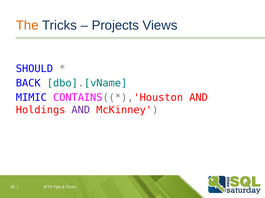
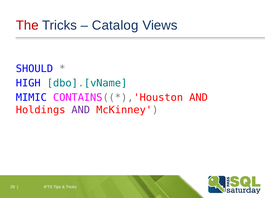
The colour: orange -> red
Projects: Projects -> Catalog
BACK: BACK -> HIGH
